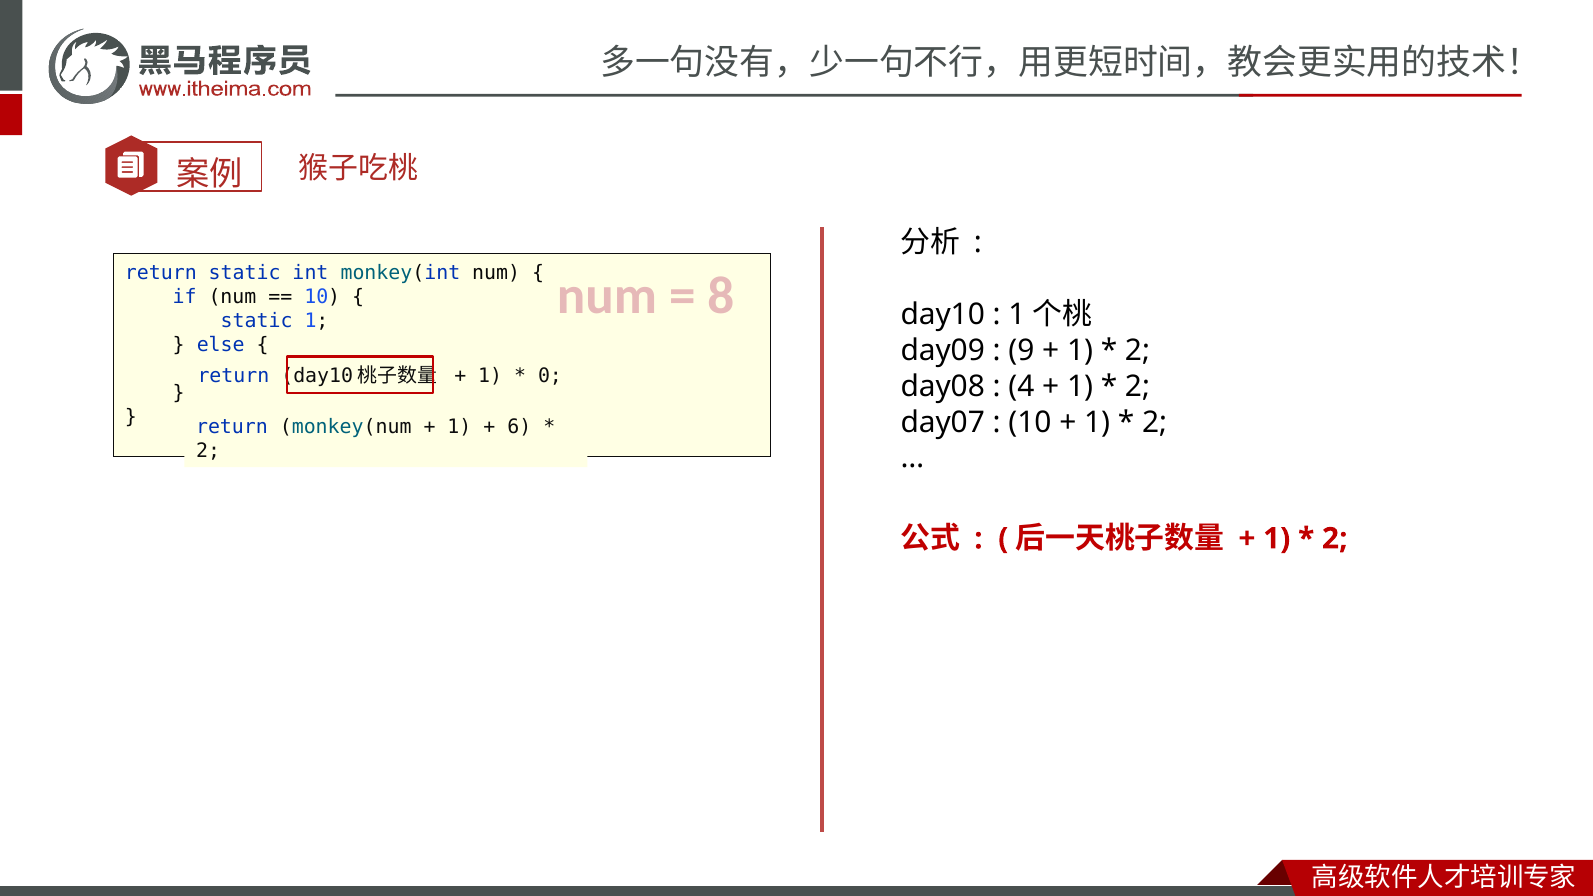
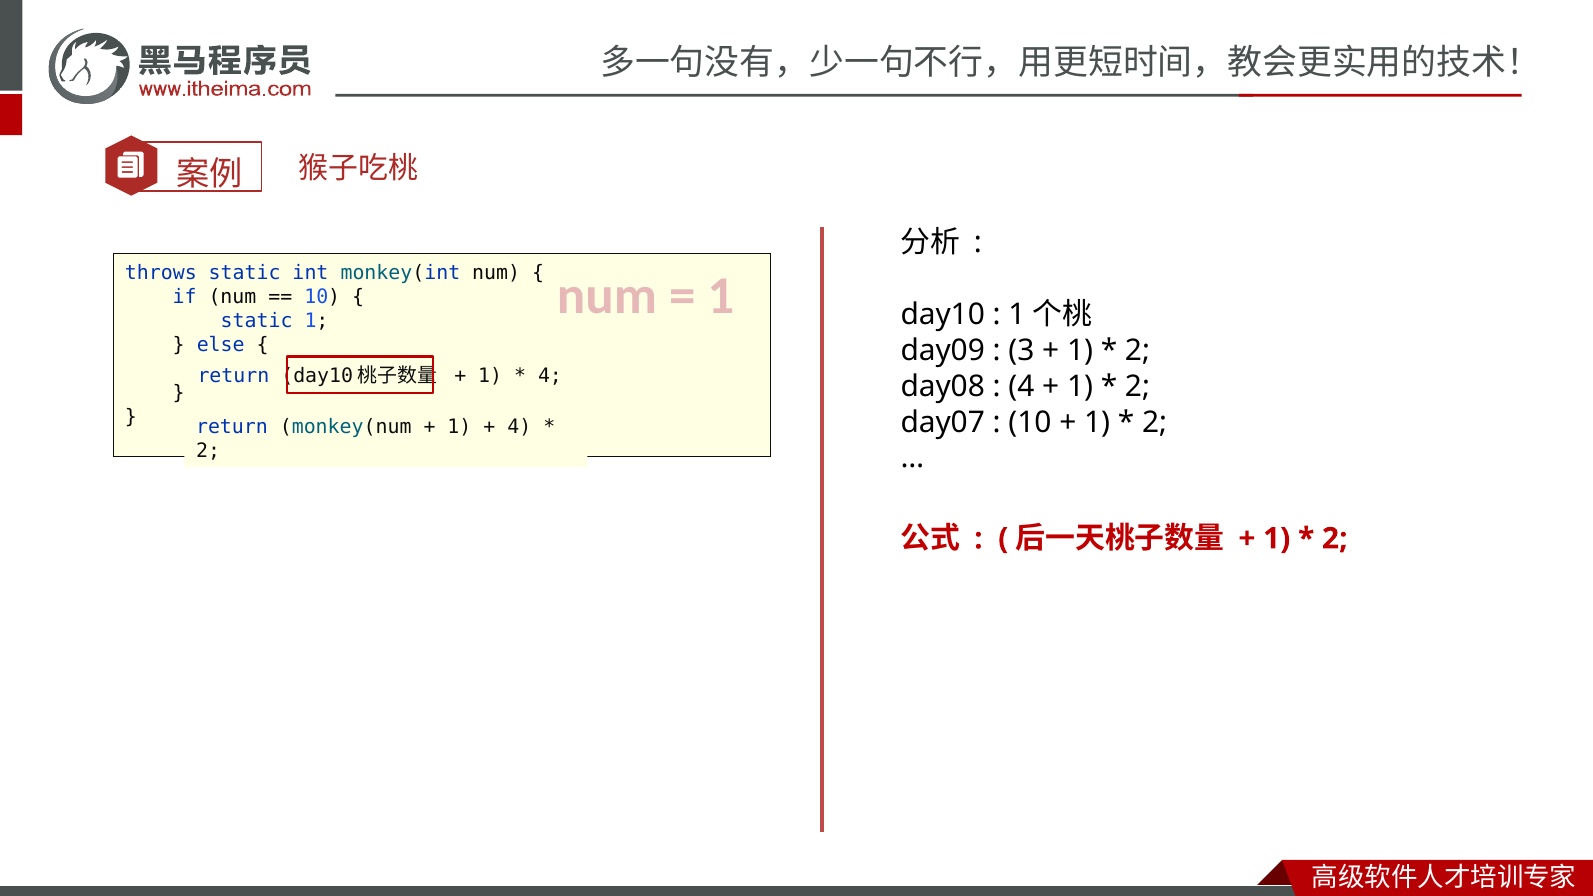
return at (161, 273): return -> throws
8 at (721, 296): 8 -> 1
9: 9 -> 3
0 at (550, 376): 0 -> 4
6 at (519, 427): 6 -> 4
